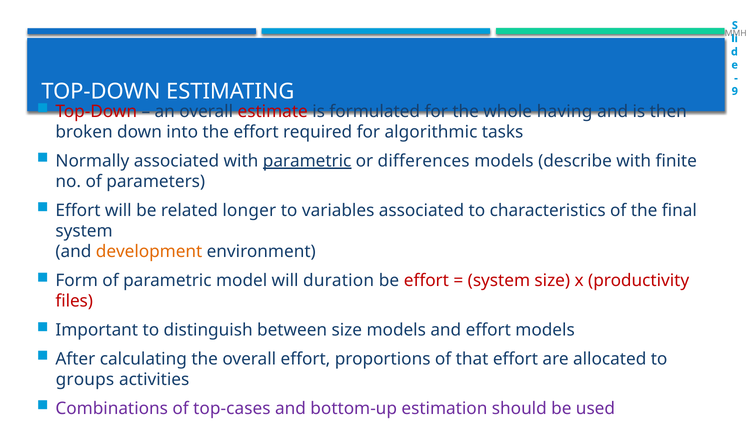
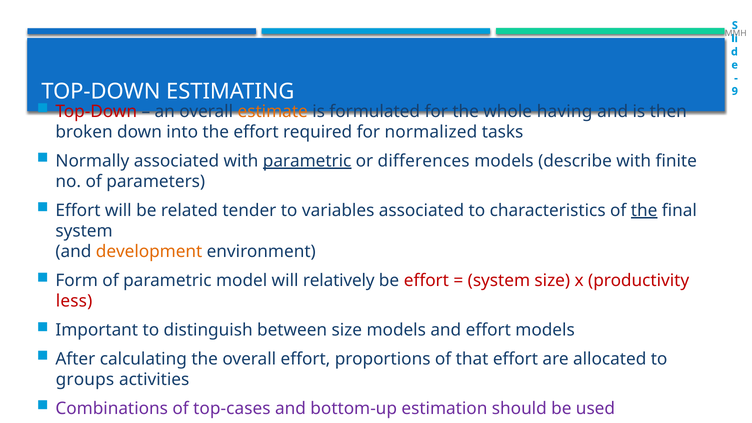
estimate colour: red -> orange
algorithmic: algorithmic -> normalized
longer: longer -> tender
the at (644, 210) underline: none -> present
duration: duration -> relatively
files: files -> less
